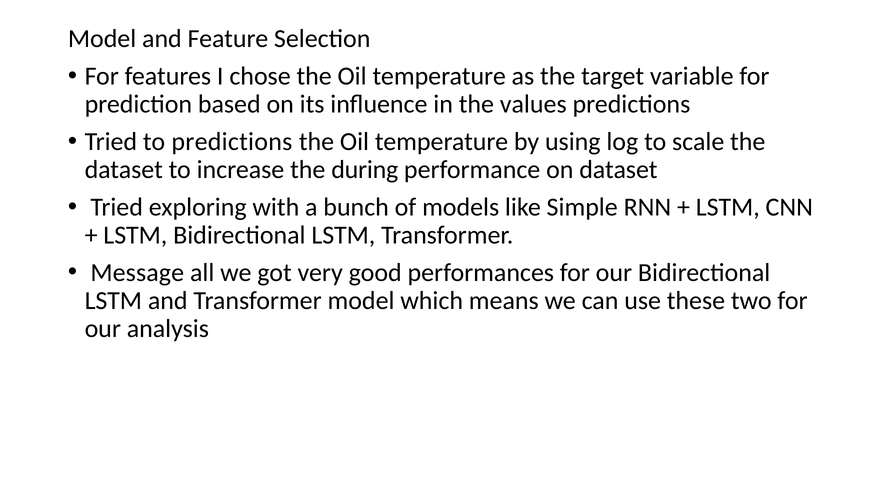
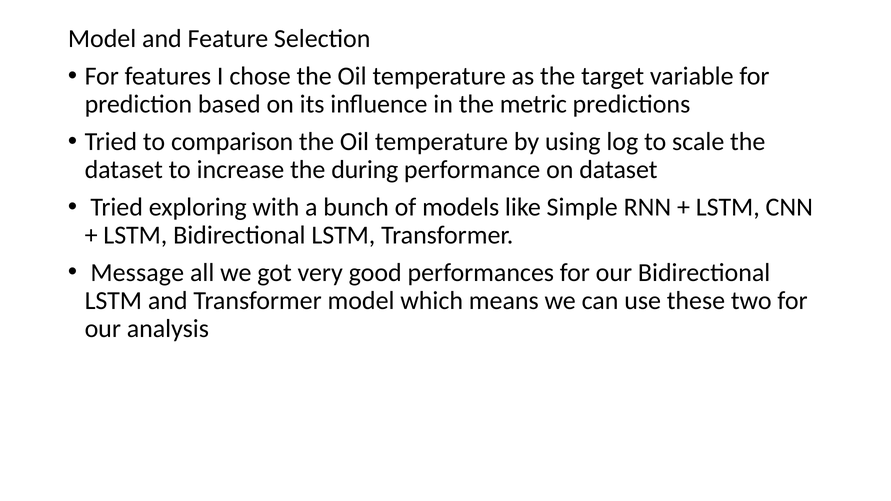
values: values -> metric
to predictions: predictions -> comparison
